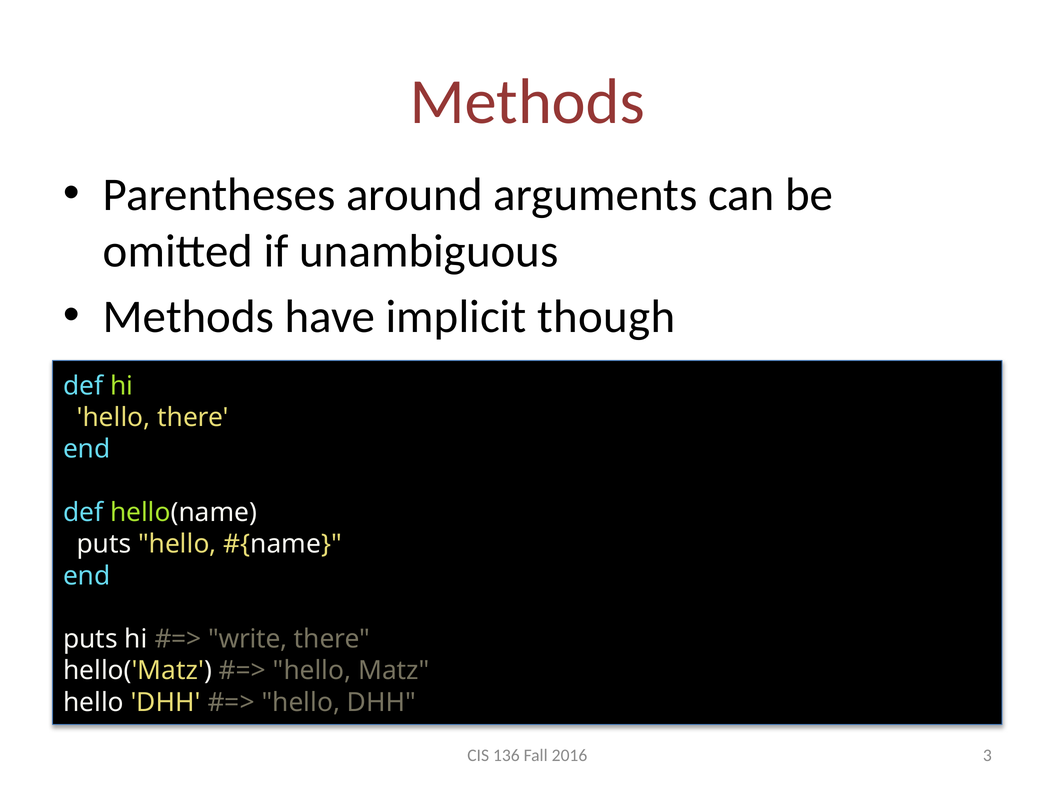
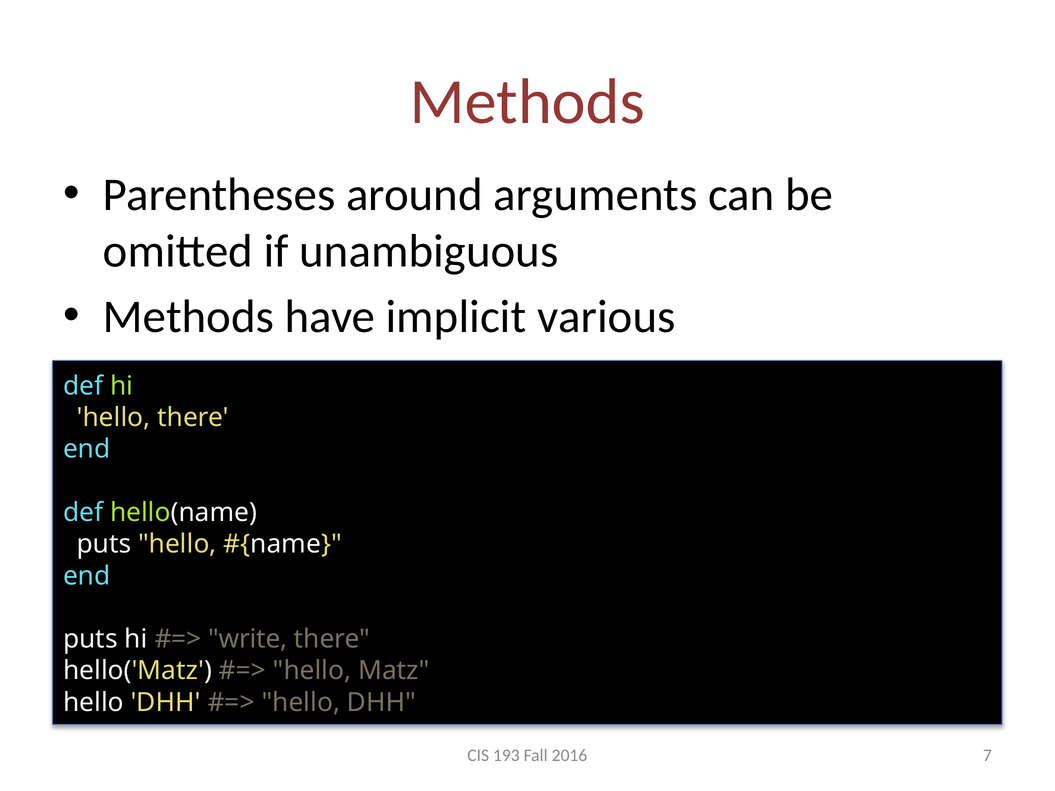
though: though -> various
136: 136 -> 193
3: 3 -> 7
